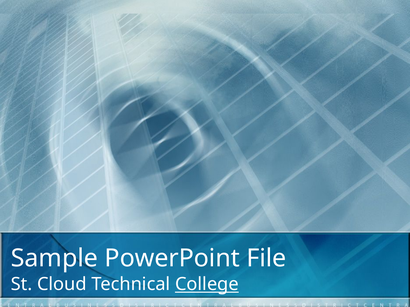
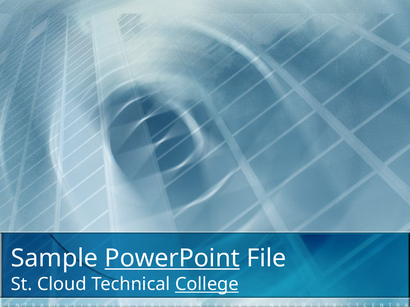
PowerPoint underline: none -> present
